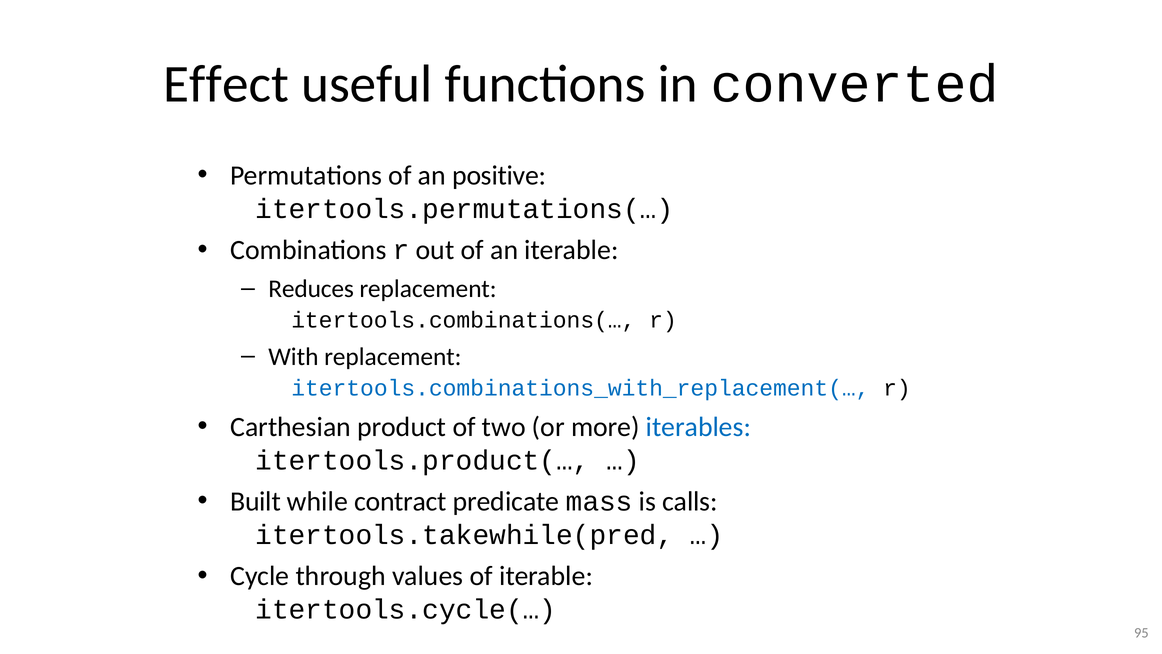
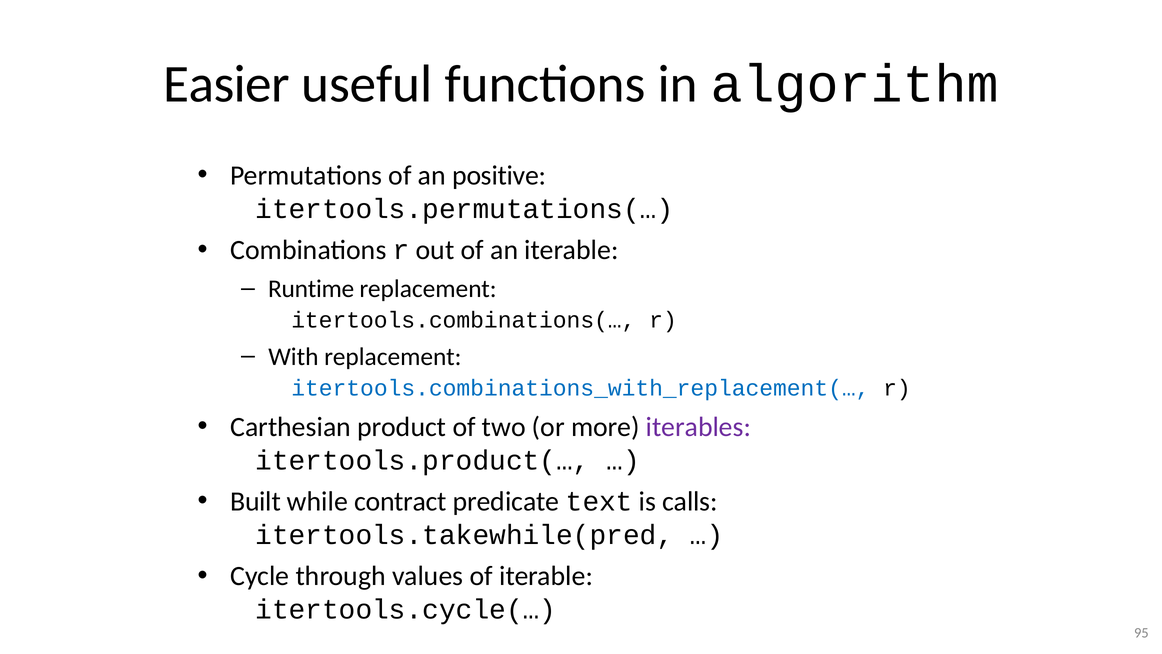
Effect: Effect -> Easier
converted: converted -> algorithm
Reduces: Reduces -> Runtime
iterables colour: blue -> purple
mass: mass -> text
